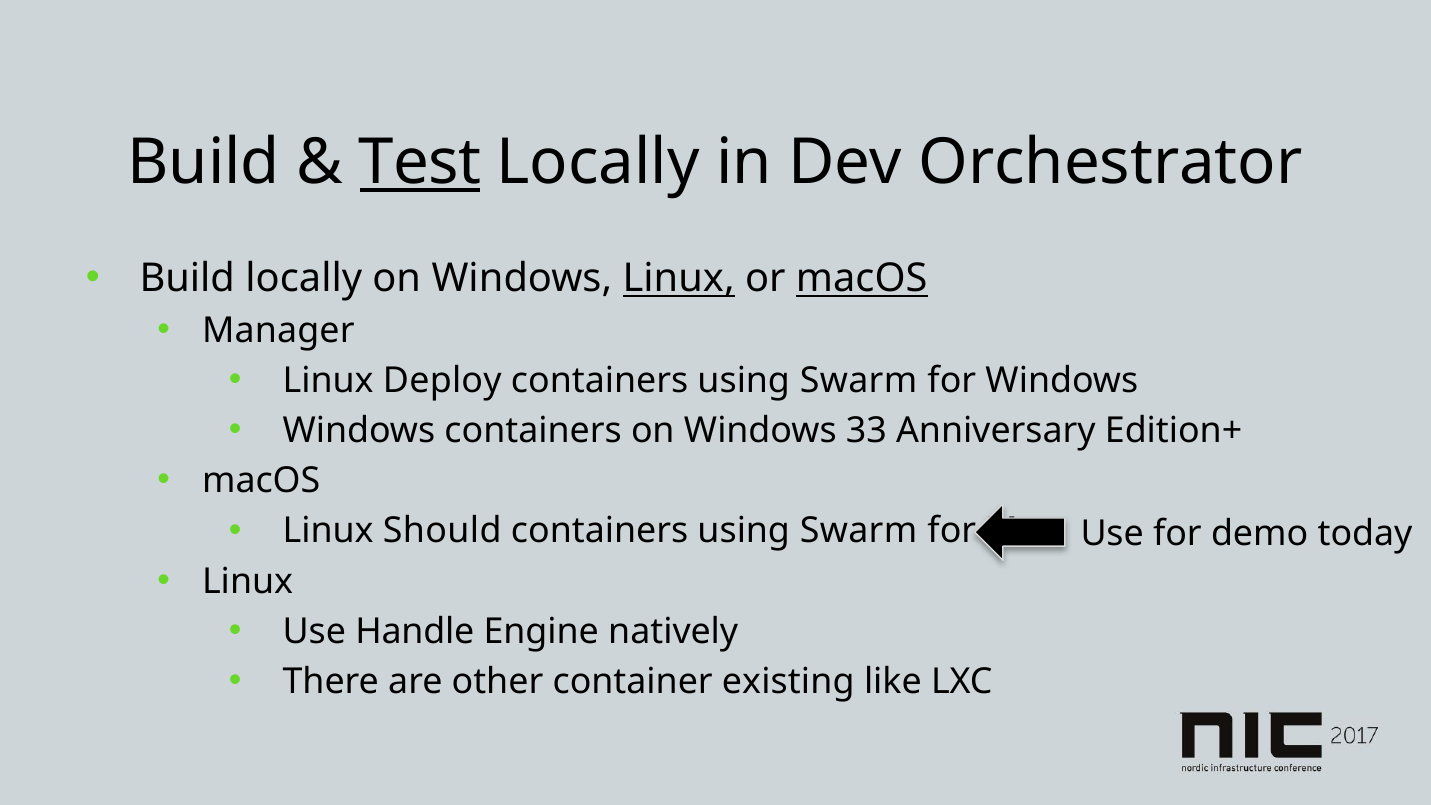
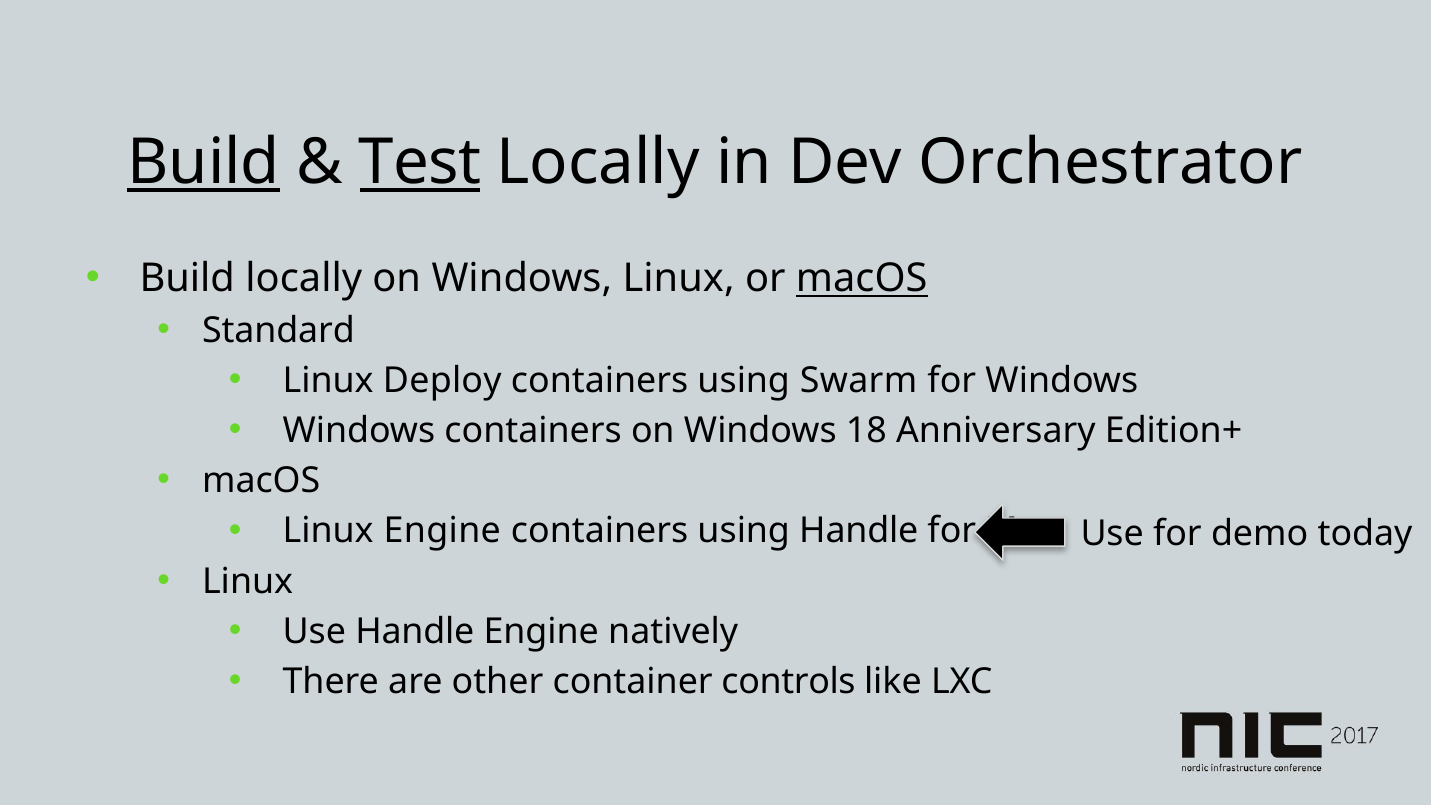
Build at (204, 163) underline: none -> present
Linux at (679, 279) underline: present -> none
Manager: Manager -> Standard
33: 33 -> 18
Linux Should: Should -> Engine
Swarm at (859, 531): Swarm -> Handle
existing: existing -> controls
